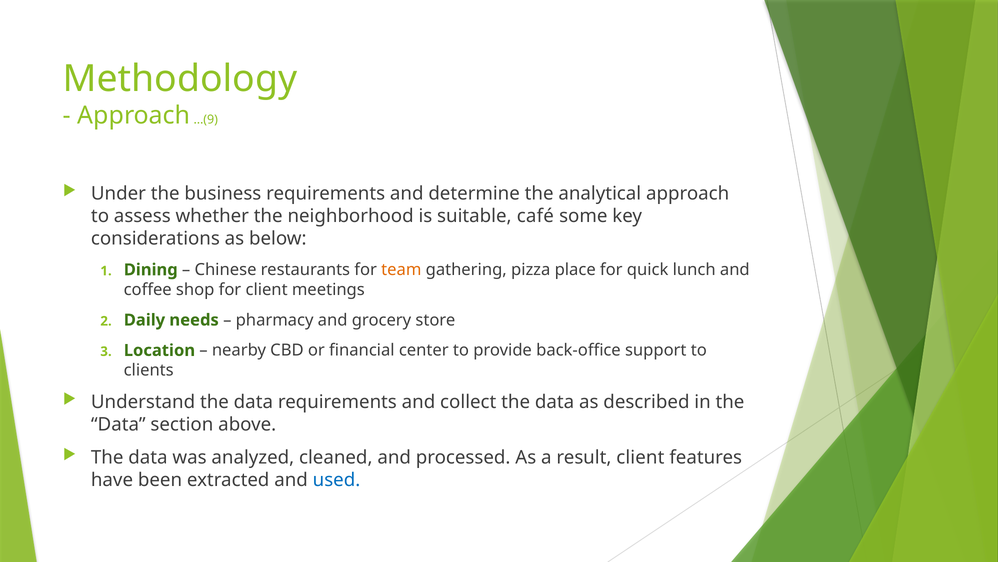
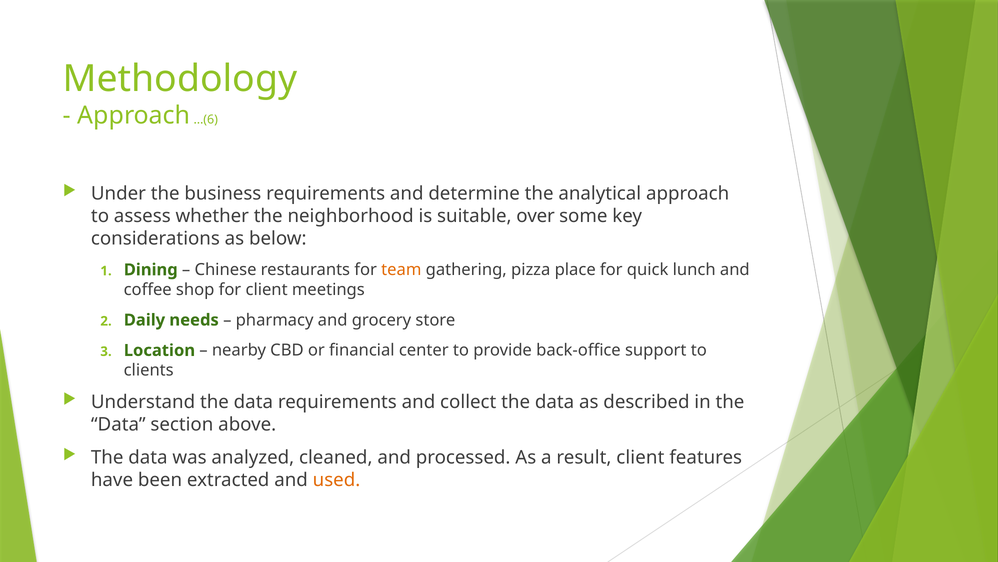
…(9: …(9 -> …(6
café: café -> over
used colour: blue -> orange
